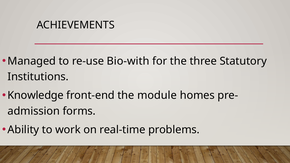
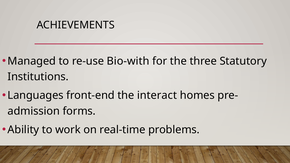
Knowledge: Knowledge -> Languages
module: module -> interact
